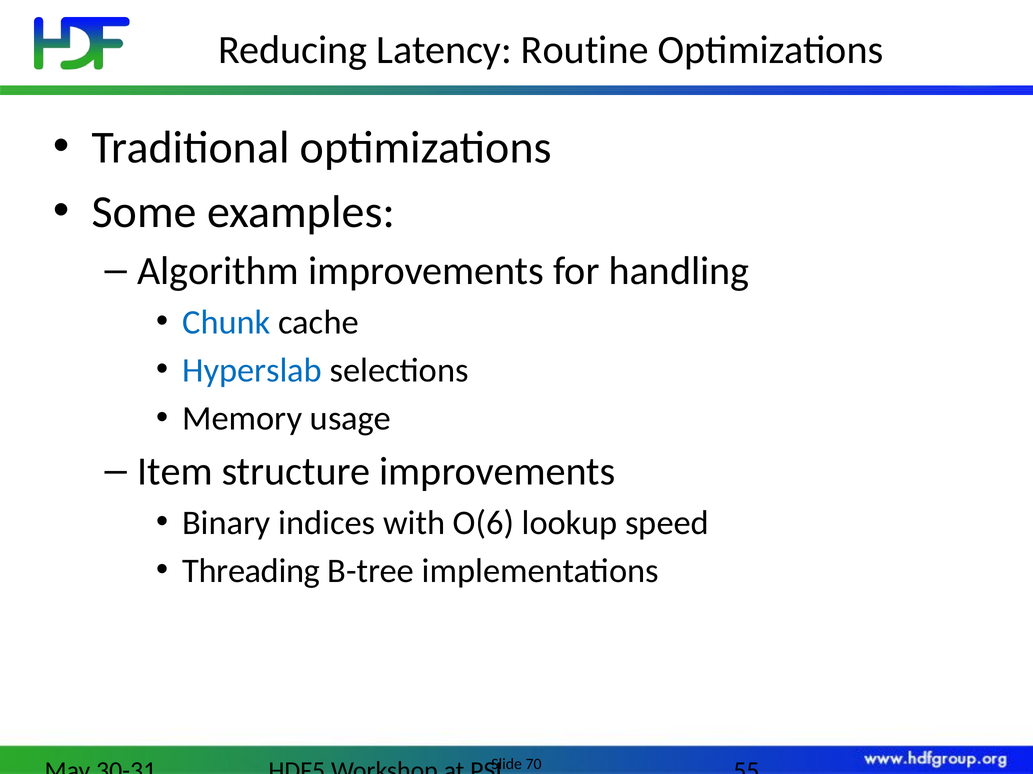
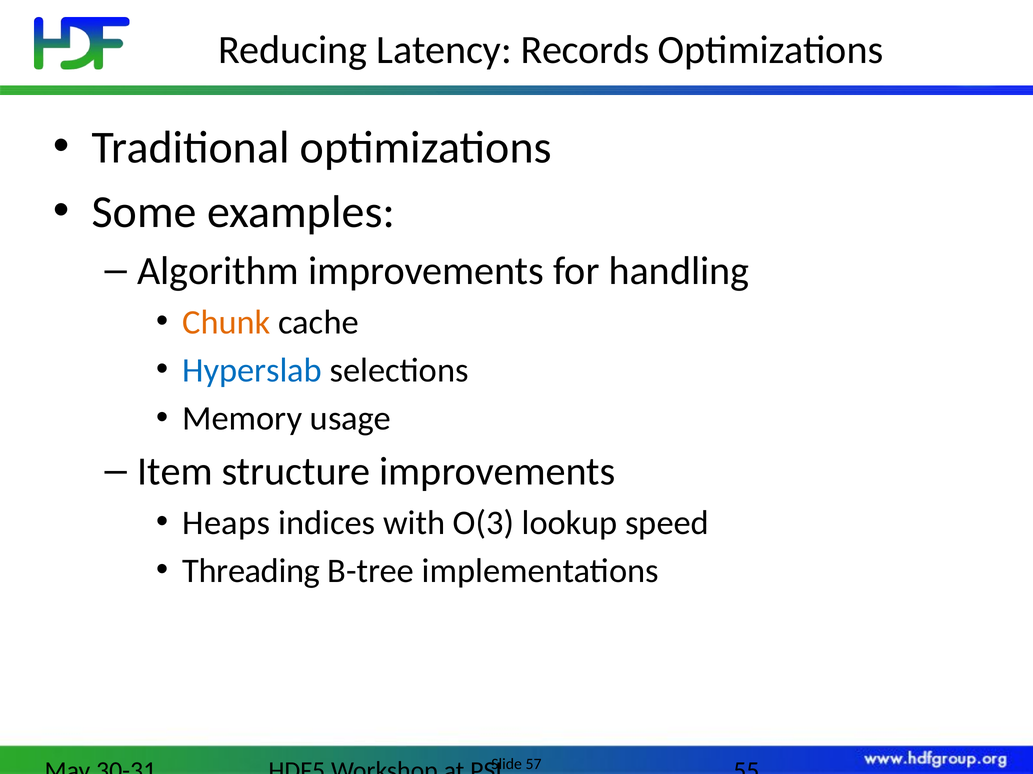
Routine: Routine -> Records
Chunk colour: blue -> orange
Binary: Binary -> Heaps
O(6: O(6 -> O(3
70: 70 -> 57
